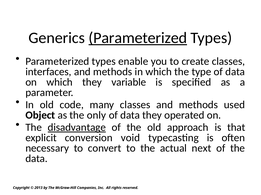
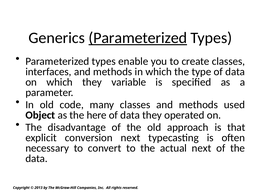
only: only -> here
disadvantage underline: present -> none
conversion void: void -> next
